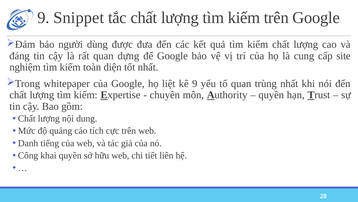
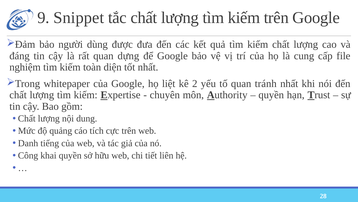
site: site -> file
kê 9: 9 -> 2
trùng: trùng -> tránh
